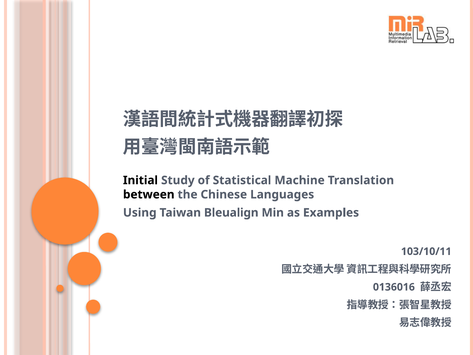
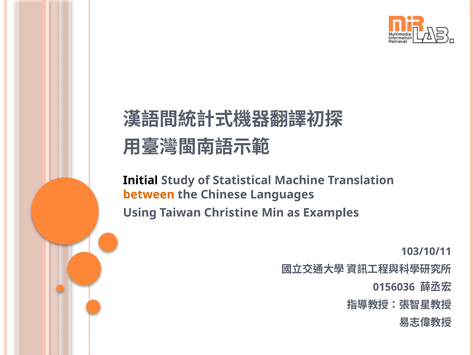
between colour: black -> orange
Bleualign: Bleualign -> Christine
0136016: 0136016 -> 0156036
